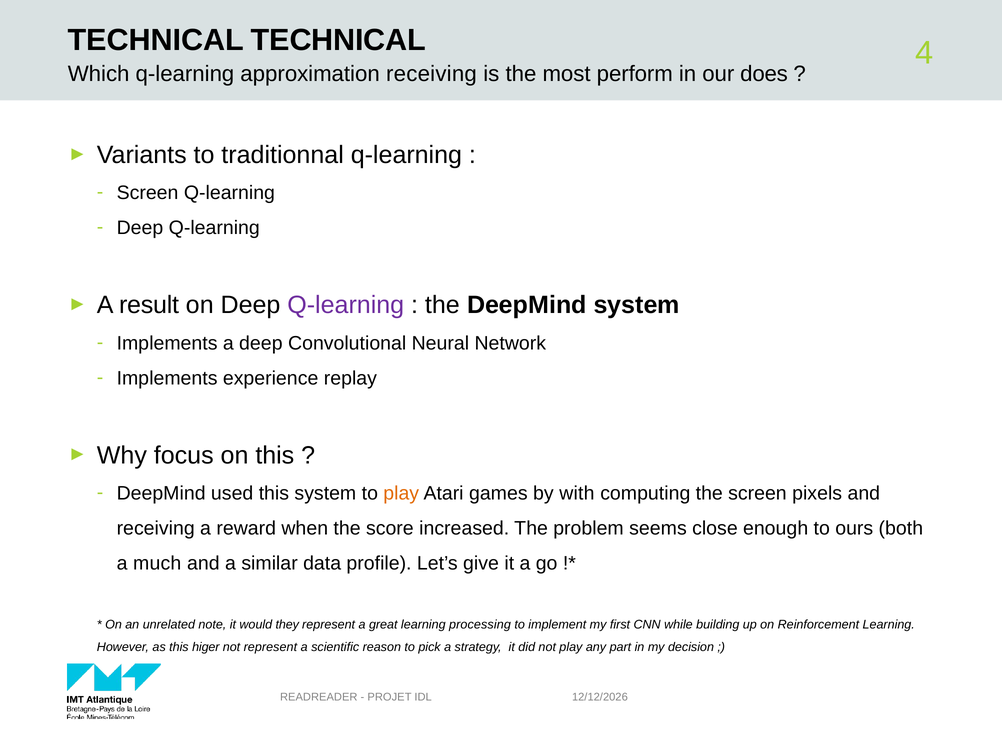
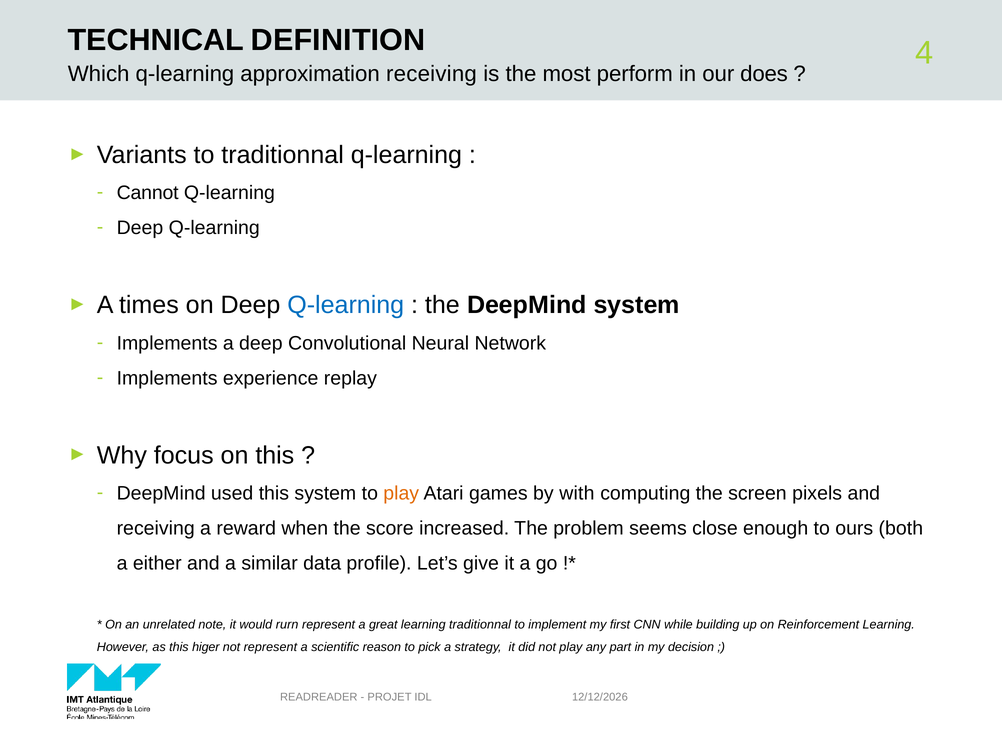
TECHNICAL TECHNICAL: TECHNICAL -> DEFINITION
Screen at (148, 193): Screen -> Cannot
result: result -> times
Q-learning at (346, 305) colour: purple -> blue
much: much -> either
they: they -> rurn
learning processing: processing -> traditionnal
